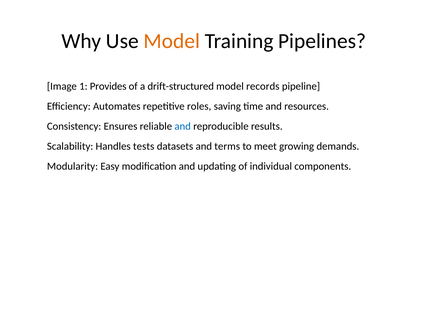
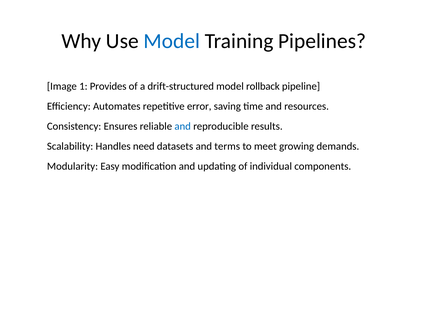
Model at (172, 41) colour: orange -> blue
records: records -> rollback
roles: roles -> error
tests: tests -> need
